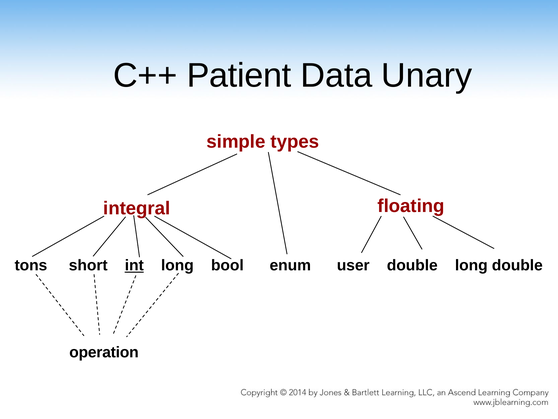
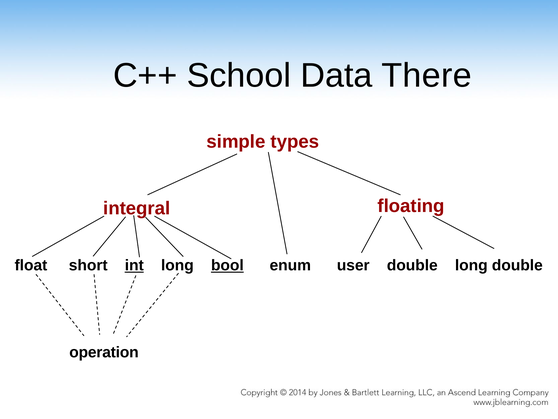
Patient: Patient -> School
Unary: Unary -> There
tons: tons -> float
bool underline: none -> present
